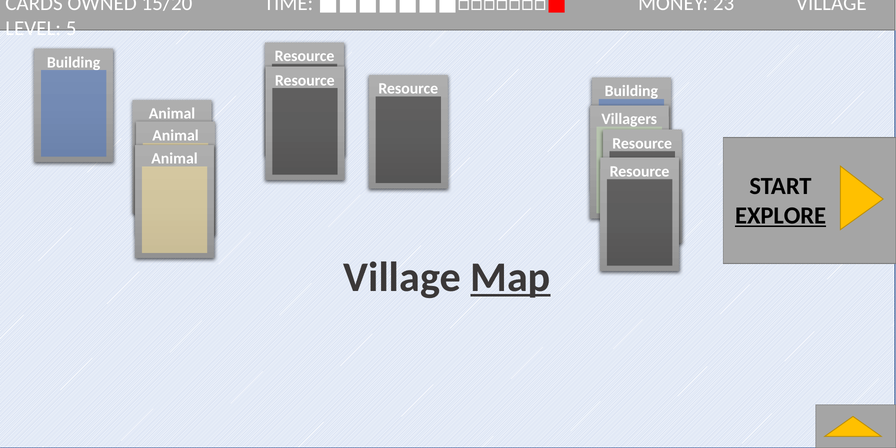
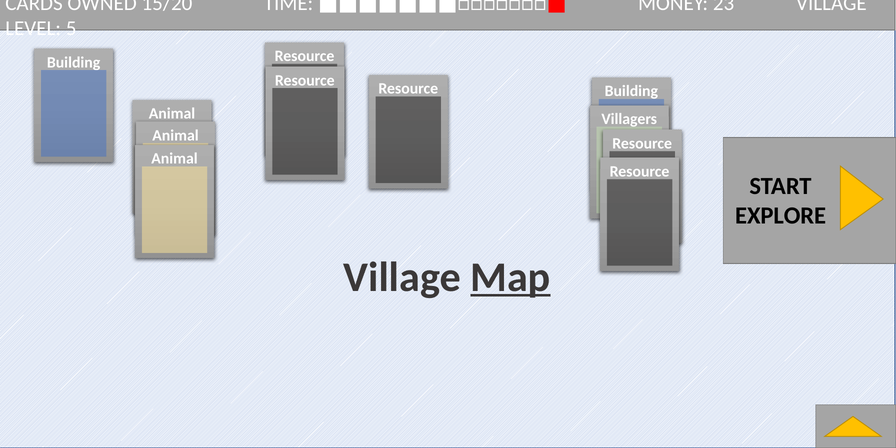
EXPLORE underline: present -> none
